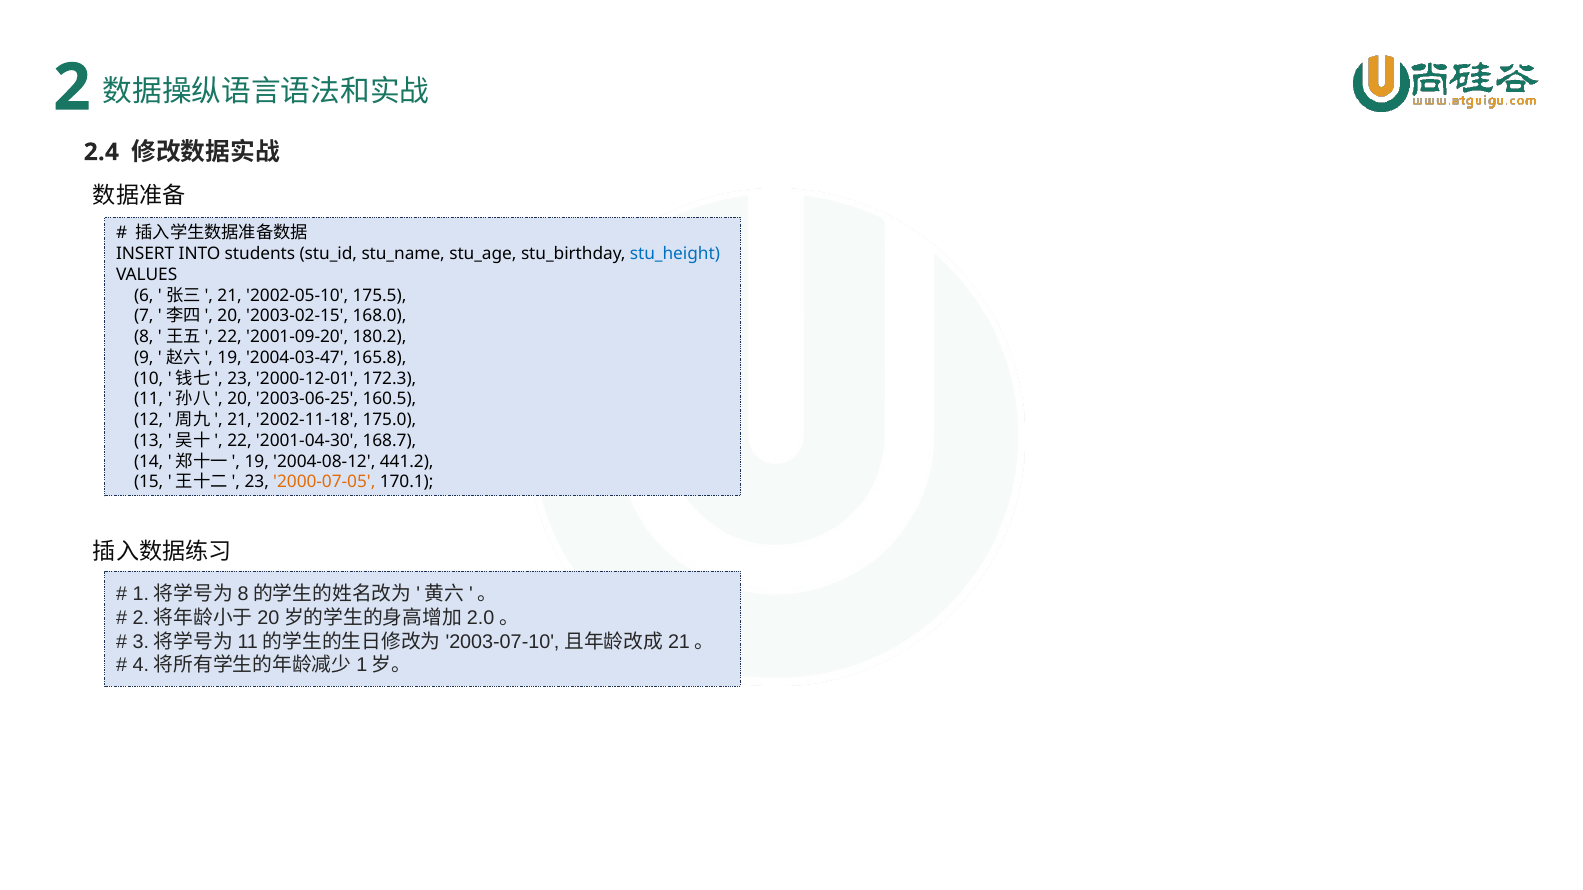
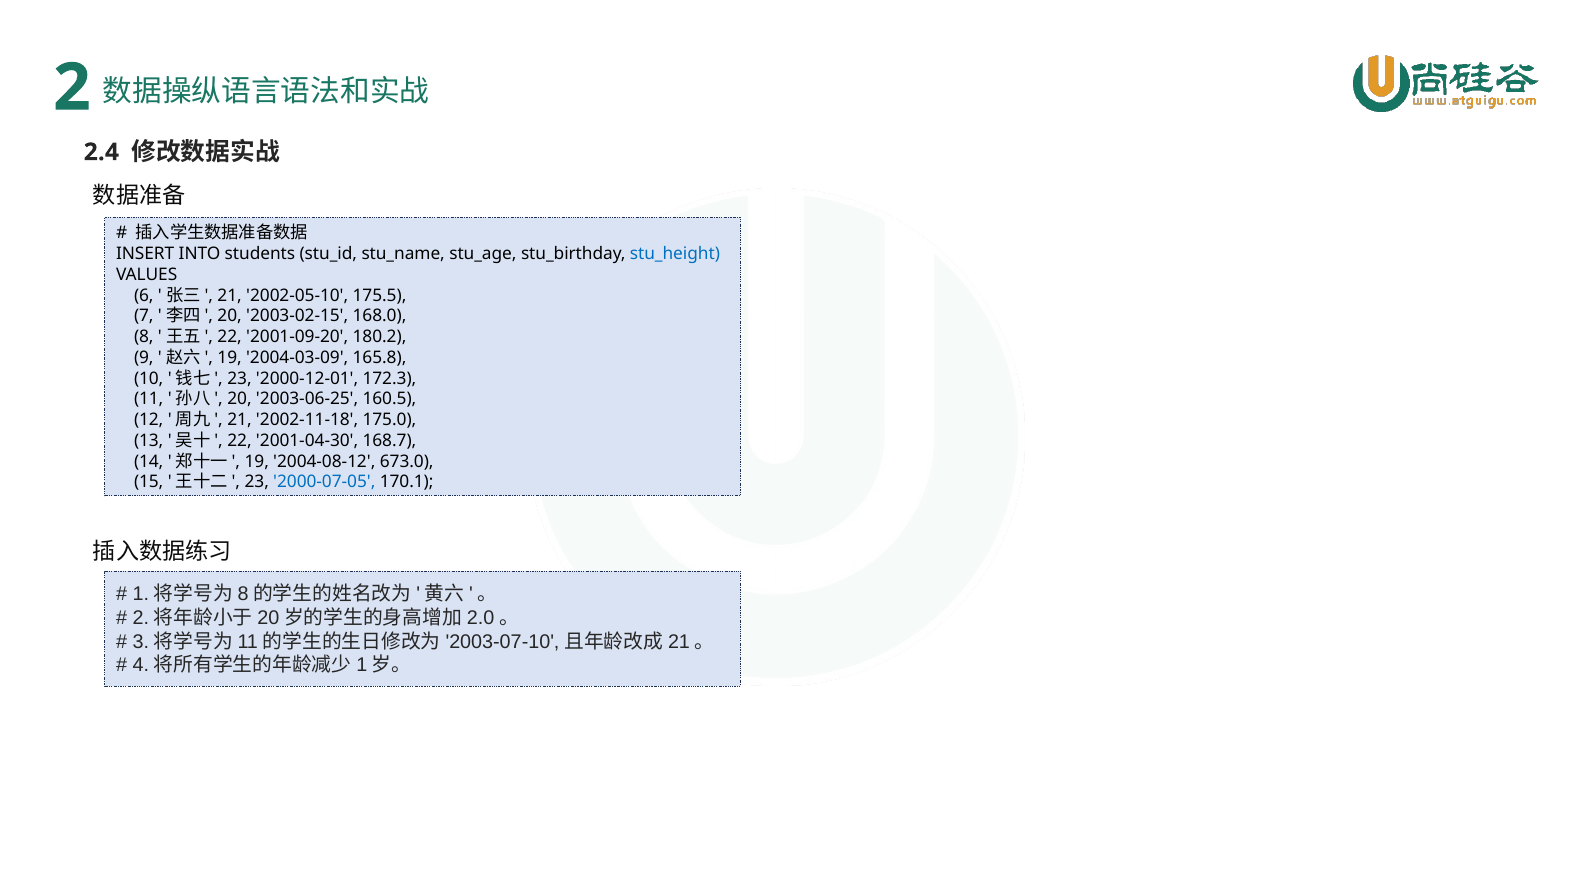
2004-03-47: 2004-03-47 -> 2004-03-09
441.2: 441.2 -> 673.0
2000-07-05 colour: orange -> blue
